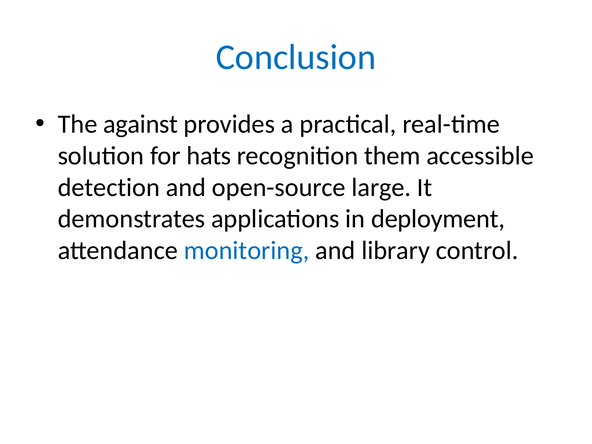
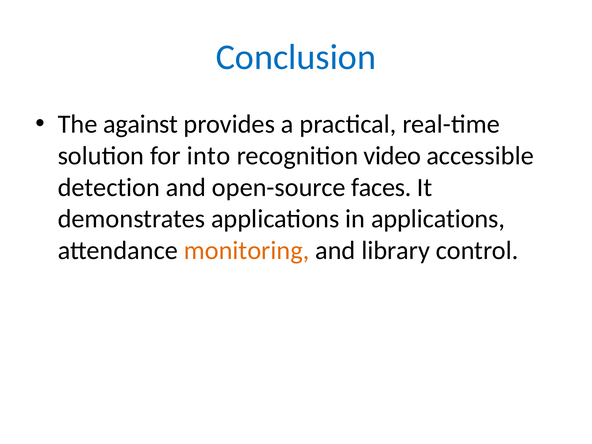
hats: hats -> into
them: them -> video
large: large -> faces
in deployment: deployment -> applications
monitoring colour: blue -> orange
